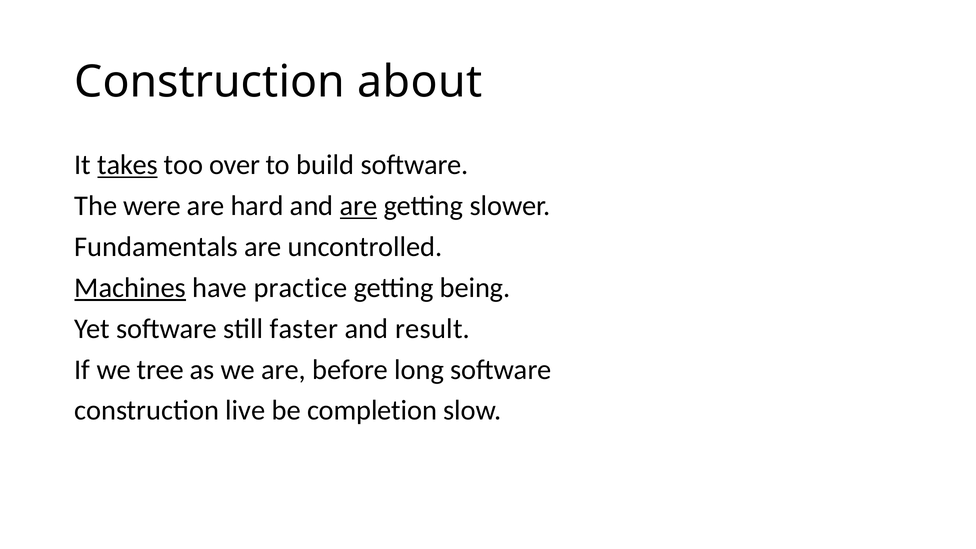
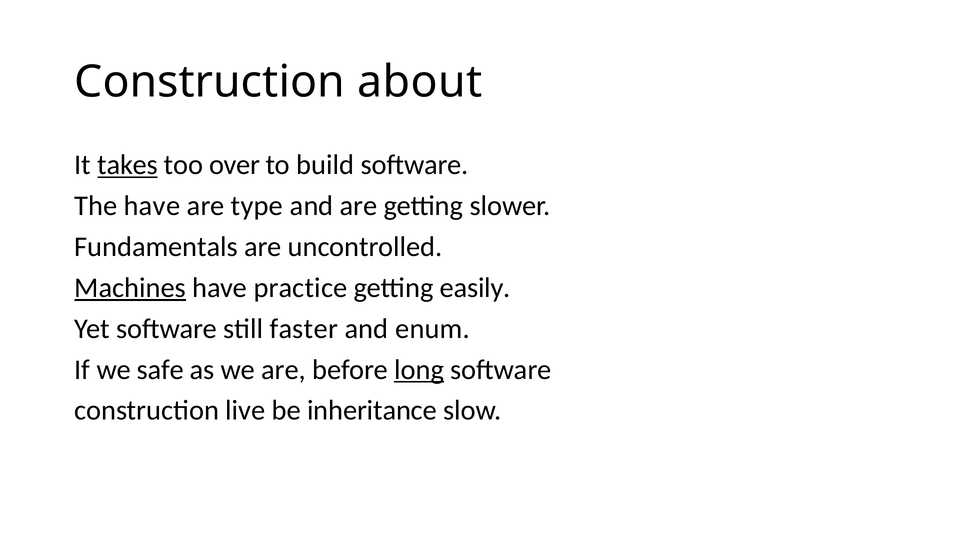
The were: were -> have
hard: hard -> type
are at (358, 206) underline: present -> none
being: being -> easily
result: result -> enum
tree: tree -> safe
long underline: none -> present
completion: completion -> inheritance
